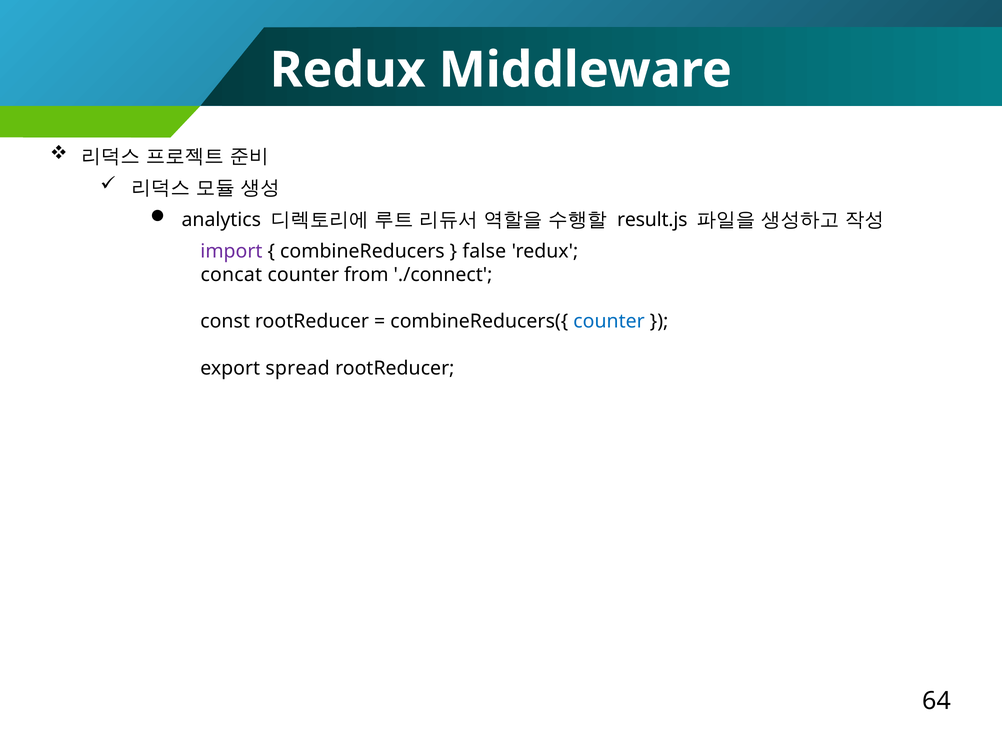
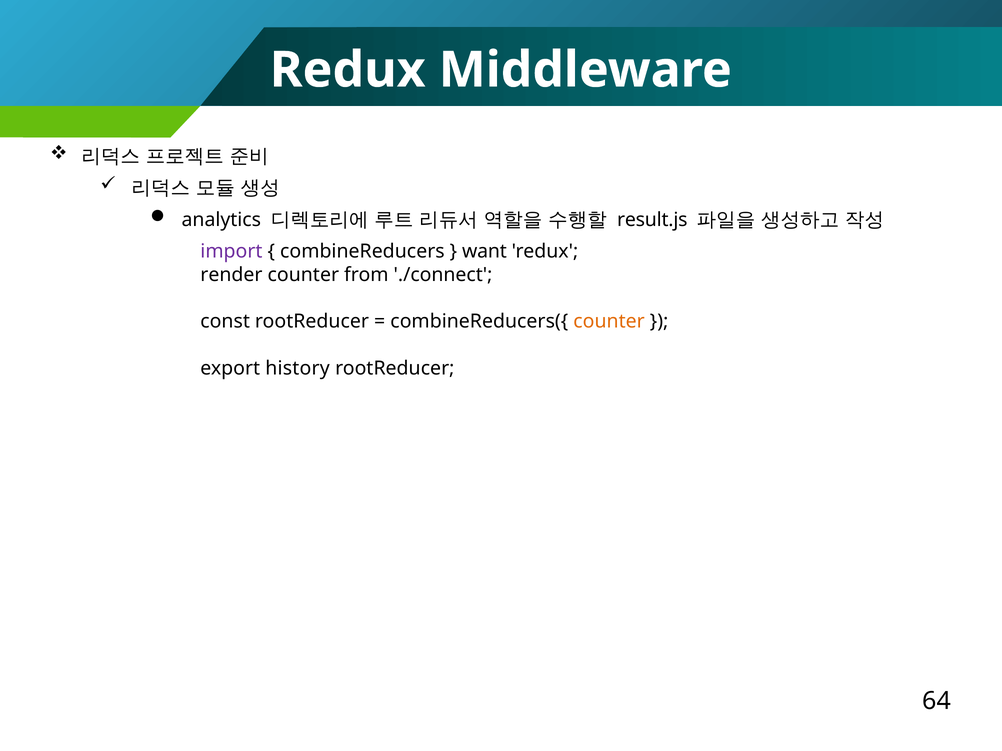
false: false -> want
concat: concat -> render
counter at (609, 322) colour: blue -> orange
spread: spread -> history
